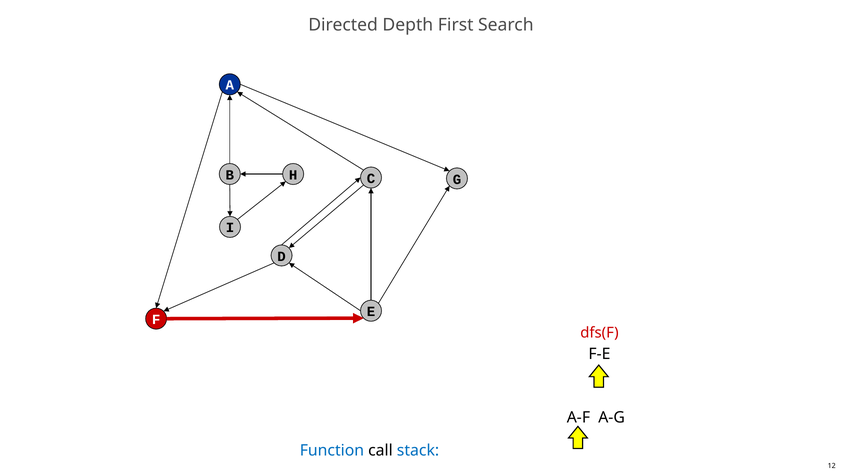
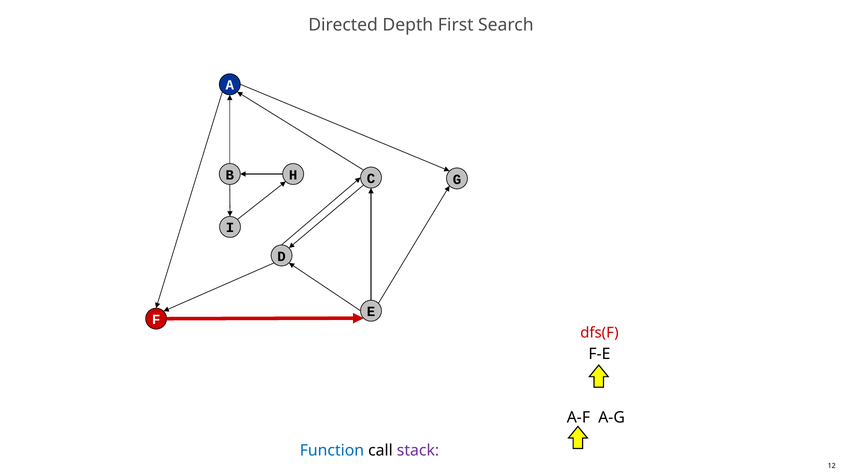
stack colour: blue -> purple
